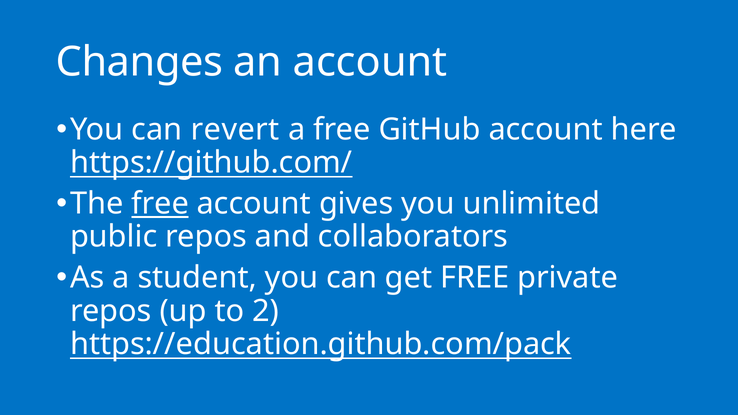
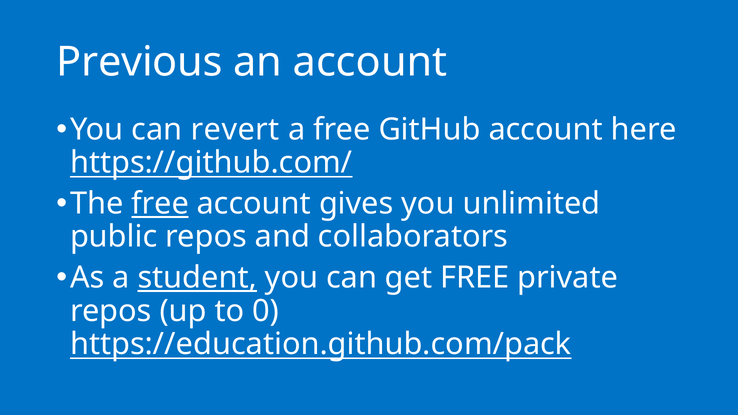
Changes: Changes -> Previous
student underline: none -> present
2: 2 -> 0
